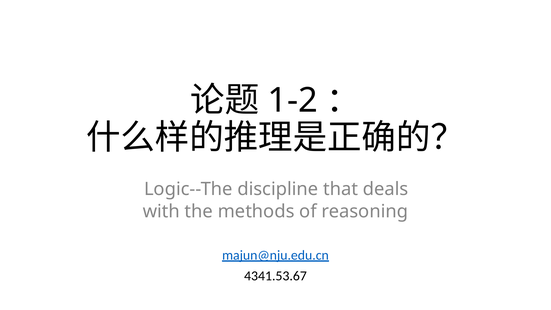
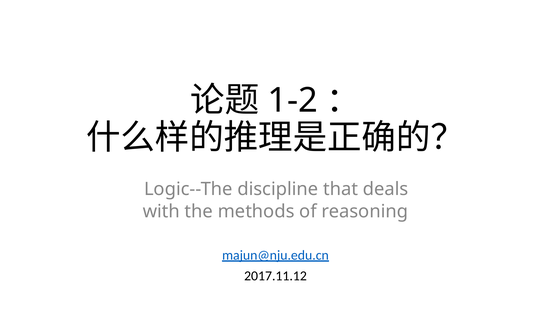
4341.53.67: 4341.53.67 -> 2017.11.12
